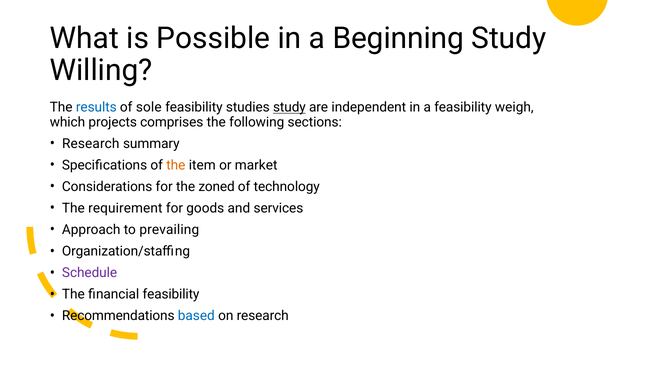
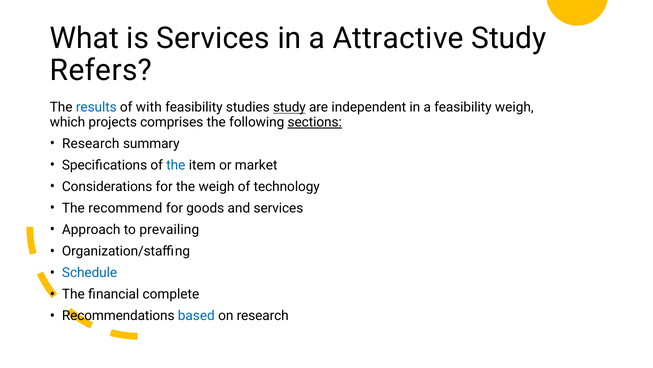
is Possible: Possible -> Services
Beginning: Beginning -> Attractive
Willing: Willing -> Refers
sole: sole -> with
sections underline: none -> present
the at (176, 165) colour: orange -> blue
the zoned: zoned -> weigh
requirement: requirement -> recommend
Schedule colour: purple -> blue
financial feasibility: feasibility -> complete
